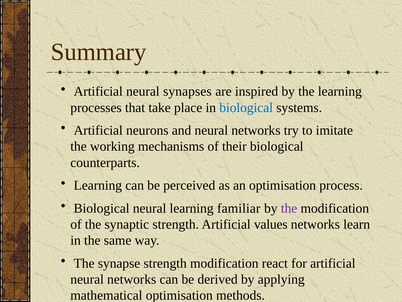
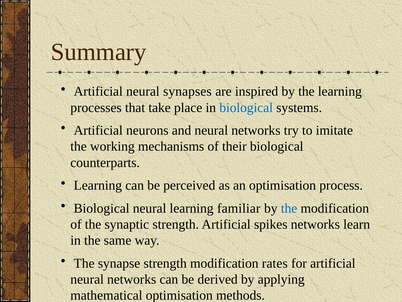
the at (289, 208) colour: purple -> blue
values: values -> spikes
react: react -> rates
